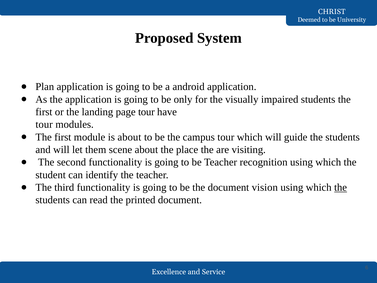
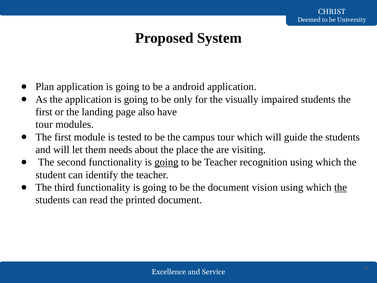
page tour: tour -> also
is about: about -> tested
scene: scene -> needs
going at (166, 162) underline: none -> present
